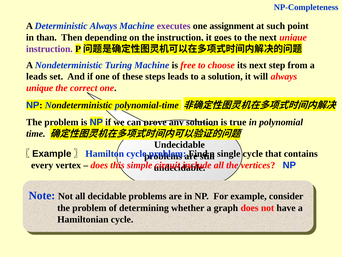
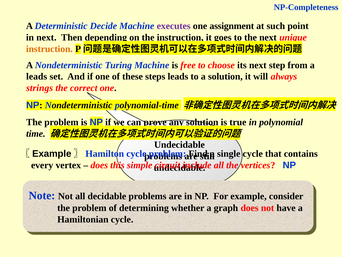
Deterministic Always: Always -> Decide
in than: than -> next
instruction at (49, 49) colour: purple -> orange
unique at (40, 88): unique -> strings
